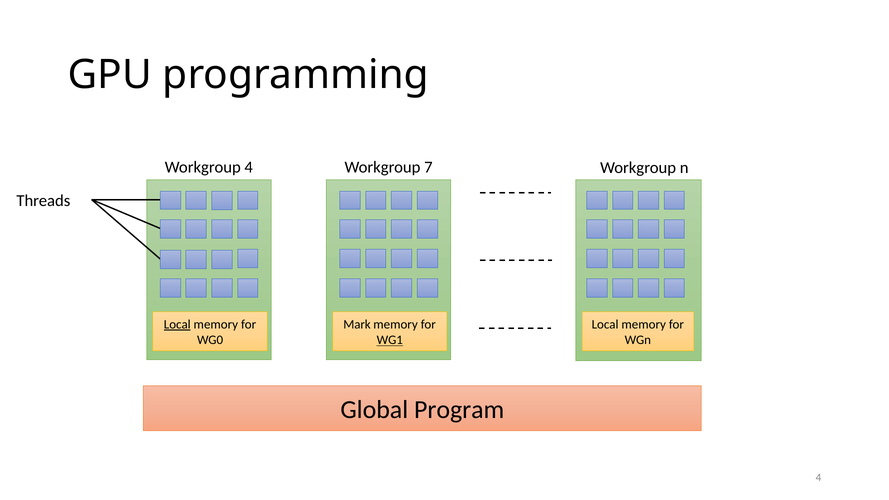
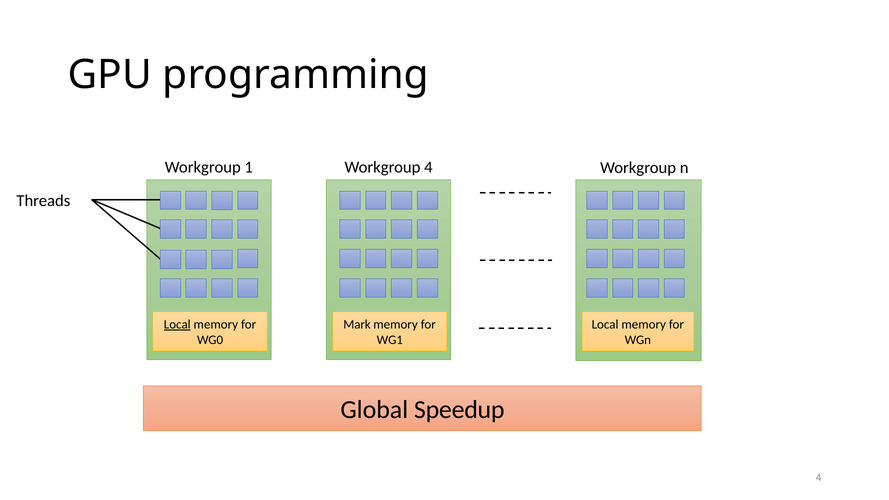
Workgroup 4: 4 -> 1
Workgroup 7: 7 -> 4
WG1 underline: present -> none
Program: Program -> Speedup
